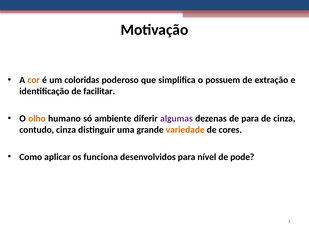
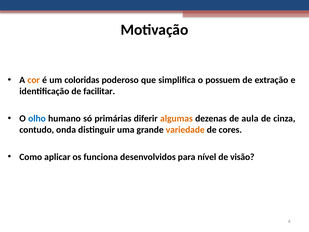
olho colour: orange -> blue
ambiente: ambiente -> primárias
algumas colour: purple -> orange
de para: para -> aula
contudo cinza: cinza -> onda
pode: pode -> visão
